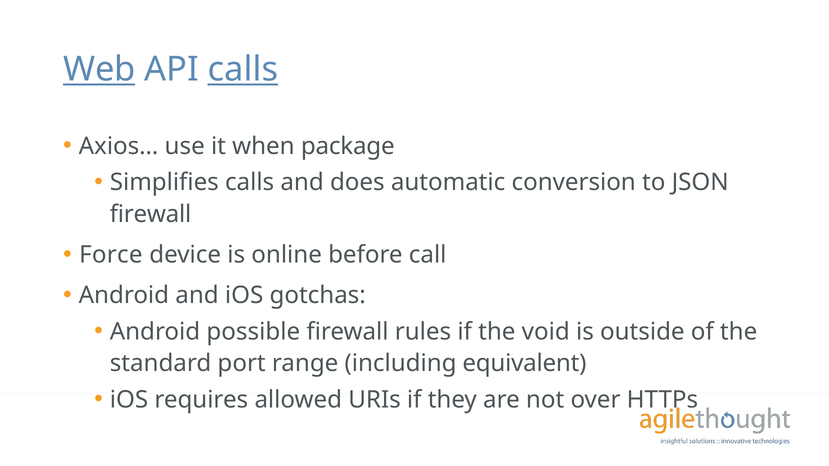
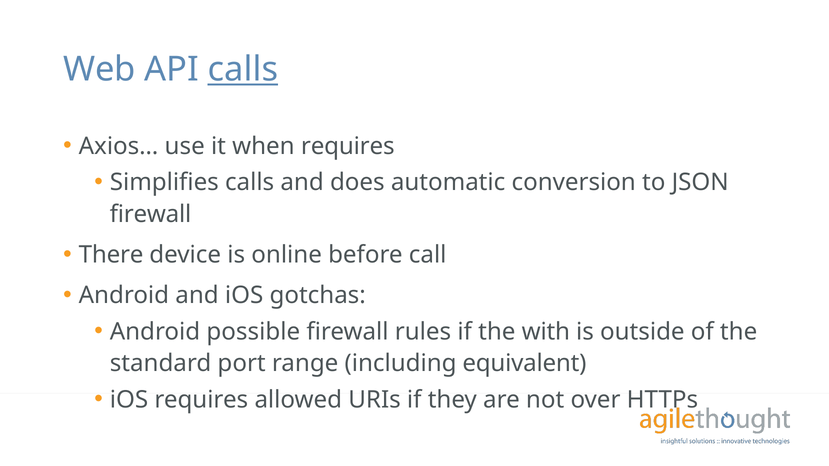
Web underline: present -> none
when package: package -> requires
Force: Force -> There
void: void -> with
